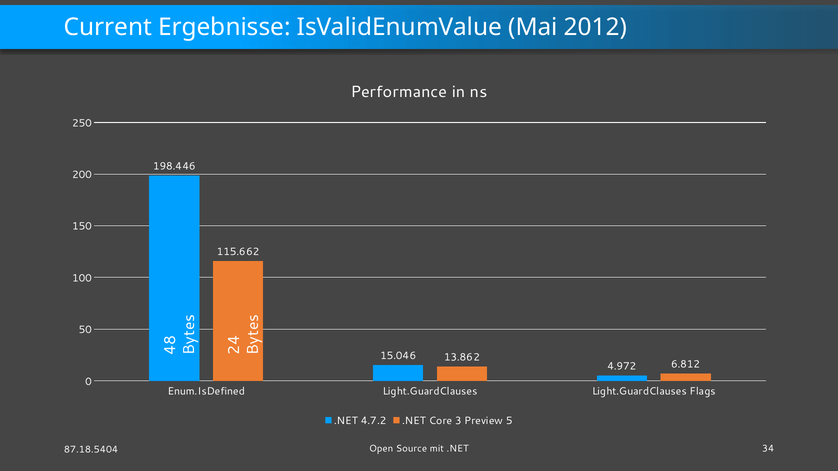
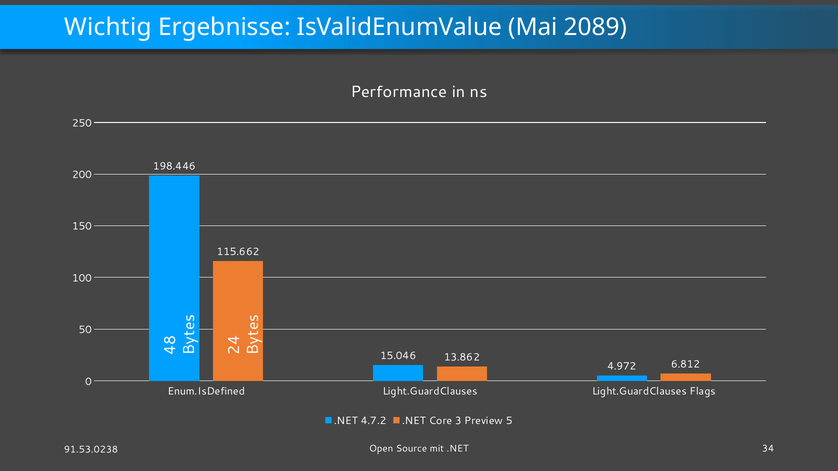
Current: Current -> Wichtig
2012: 2012 -> 2089
87.18.5404: 87.18.5404 -> 91.53.0238
